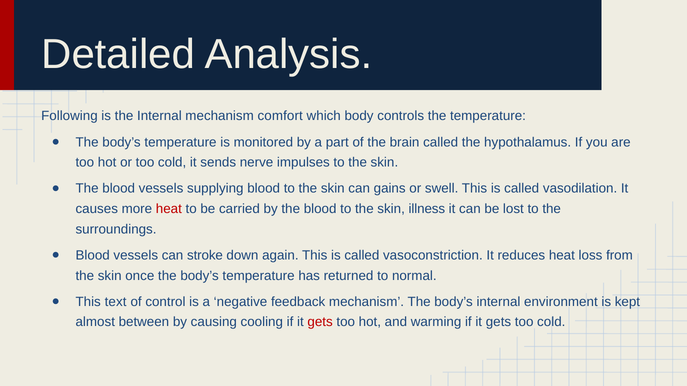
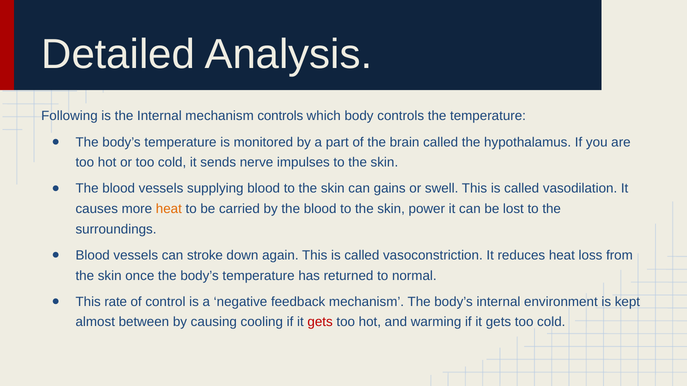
mechanism comfort: comfort -> controls
heat at (169, 209) colour: red -> orange
illness: illness -> power
text: text -> rate
